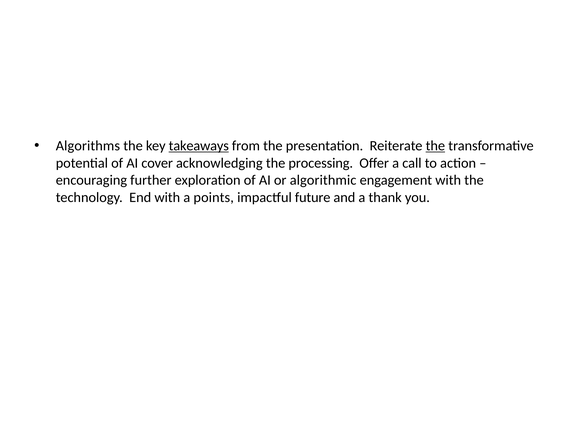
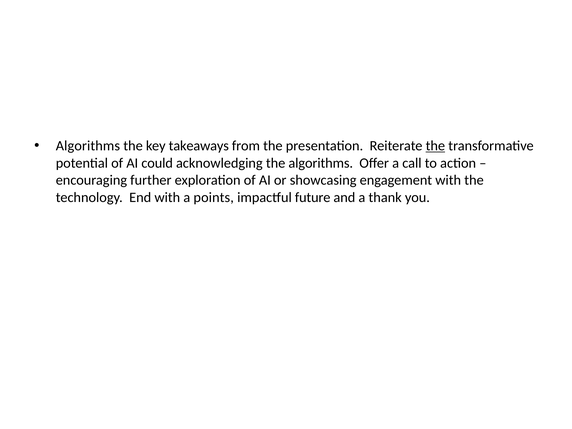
takeaways underline: present -> none
cover: cover -> could
the processing: processing -> algorithms
algorithmic: algorithmic -> showcasing
